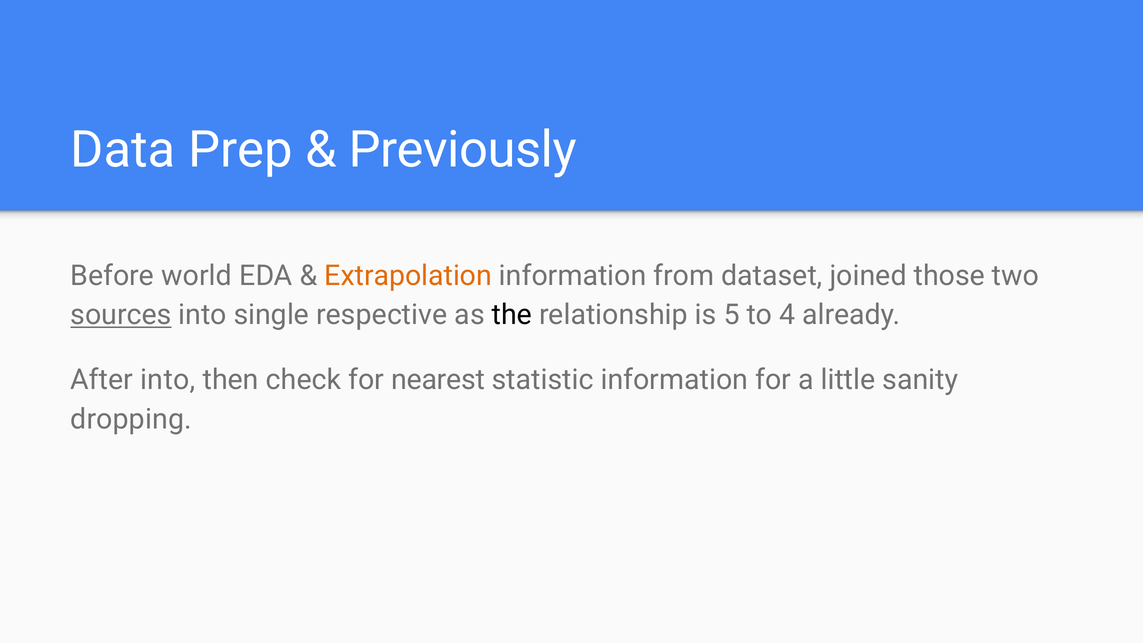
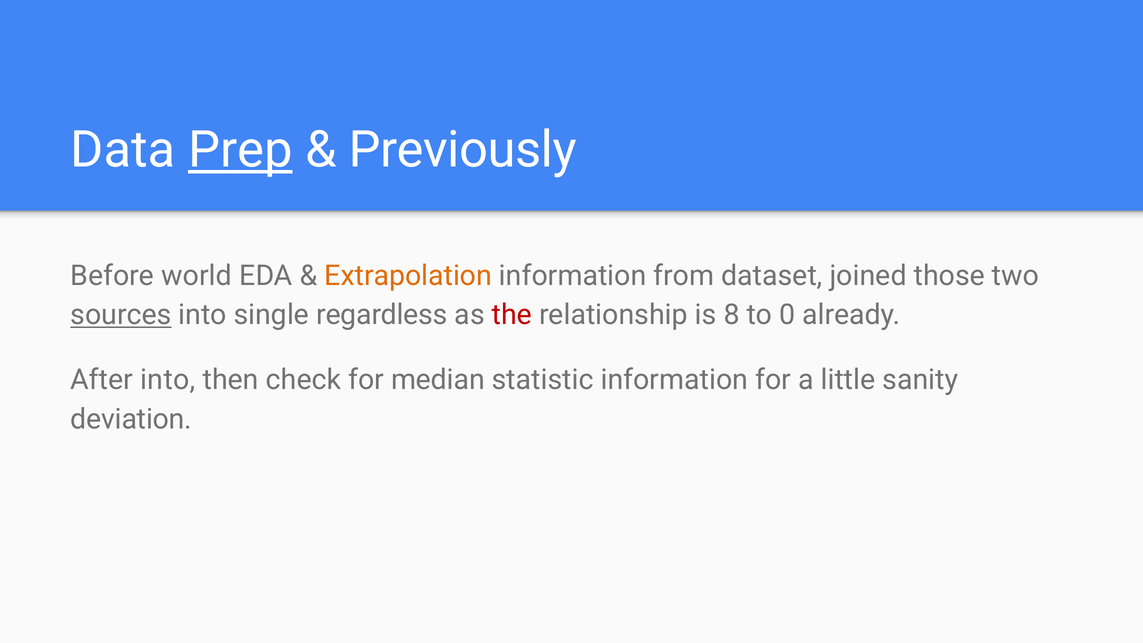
Prep underline: none -> present
respective: respective -> regardless
the colour: black -> red
5: 5 -> 8
4: 4 -> 0
nearest: nearest -> median
dropping: dropping -> deviation
